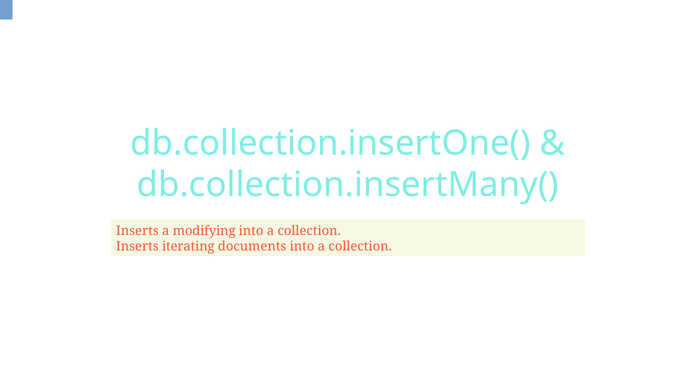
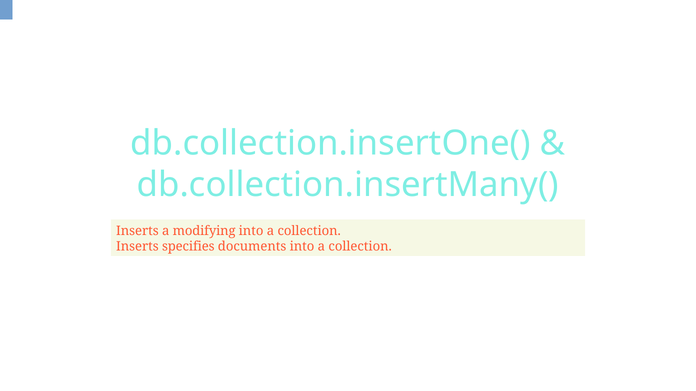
iterating: iterating -> specifies
